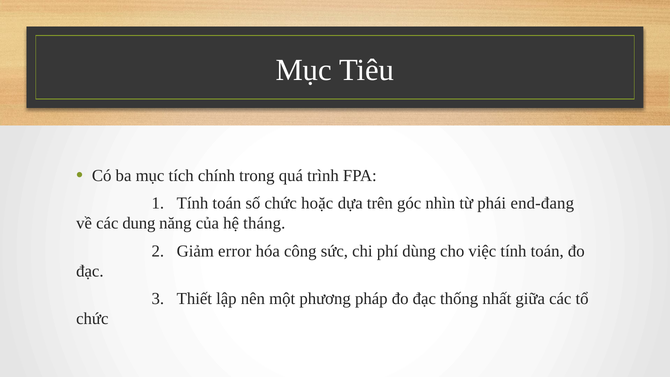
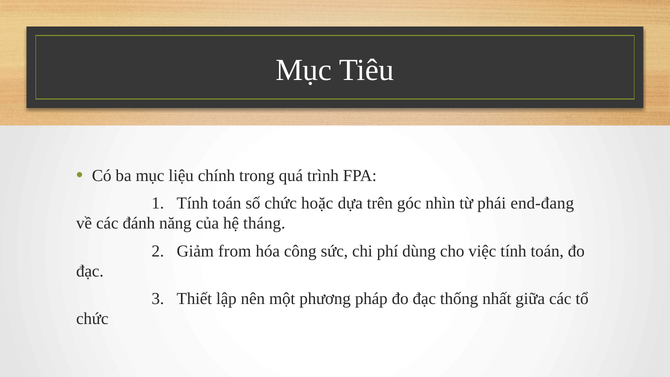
tích: tích -> liệu
dung: dung -> đánh
error: error -> from
